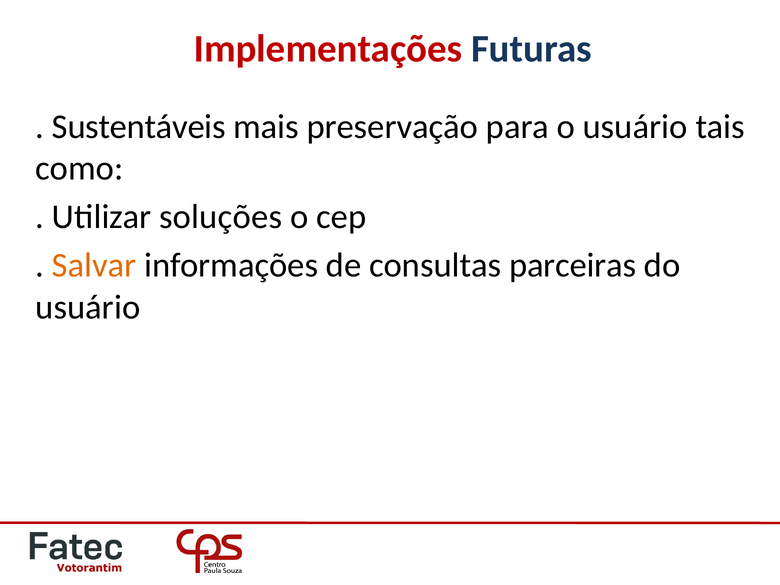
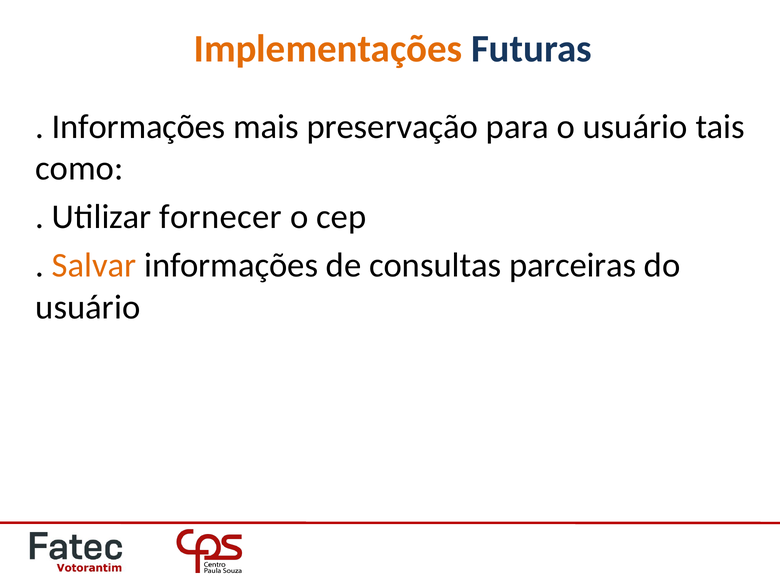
Implementações colour: red -> orange
Sustentáveis at (139, 127): Sustentáveis -> Informações
soluções: soluções -> fornecer
